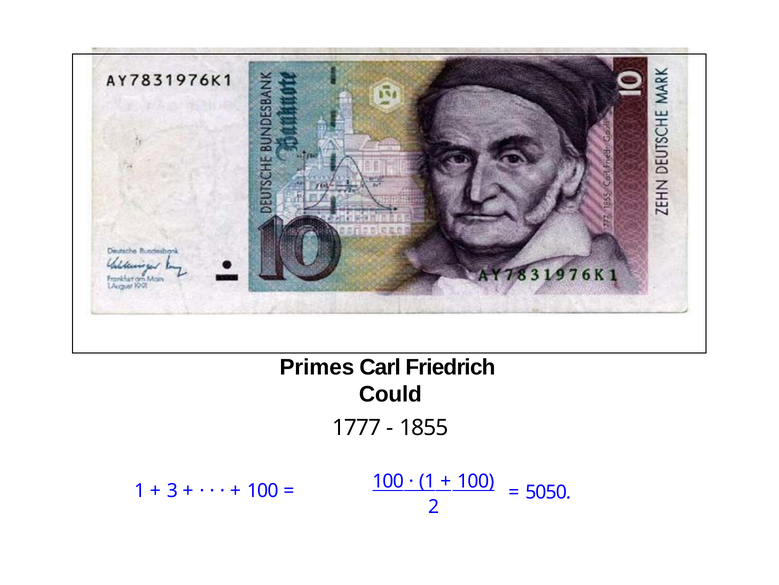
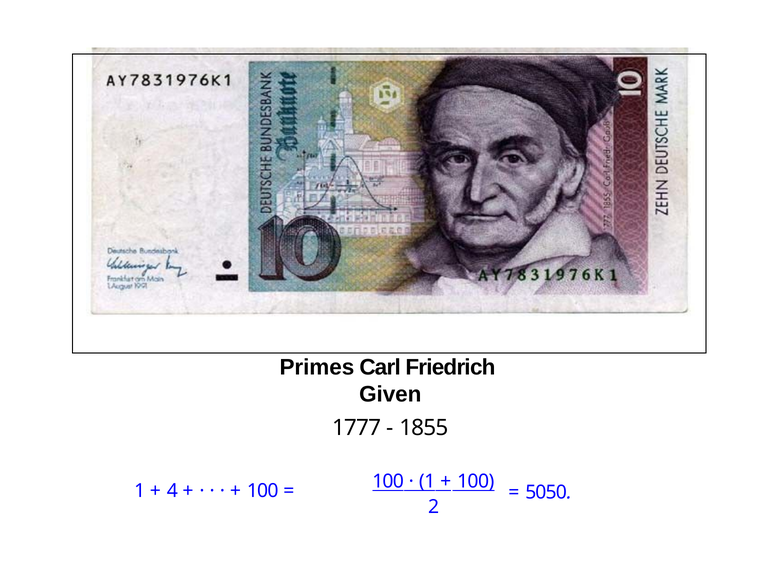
Could: Could -> Given
3: 3 -> 4
